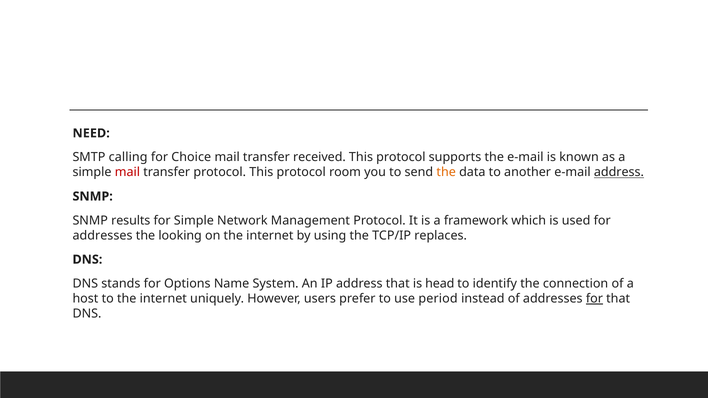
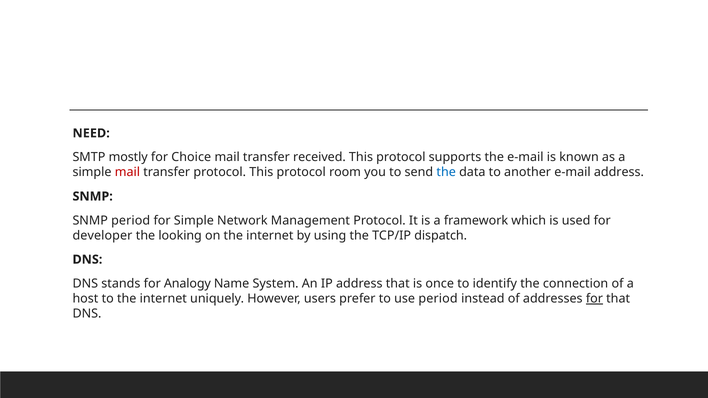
calling: calling -> mostly
the at (446, 172) colour: orange -> blue
address at (619, 172) underline: present -> none
SNMP results: results -> period
addresses at (103, 236): addresses -> developer
replaces: replaces -> dispatch
Options: Options -> Analogy
head: head -> once
